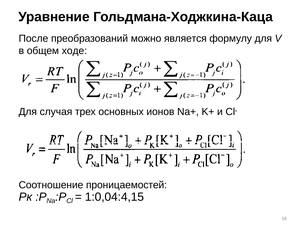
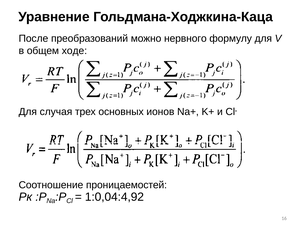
является: является -> нервного
1:0,04:4,15: 1:0,04:4,15 -> 1:0,04:4,92
